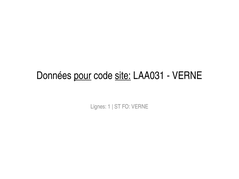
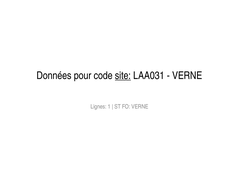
pour underline: present -> none
